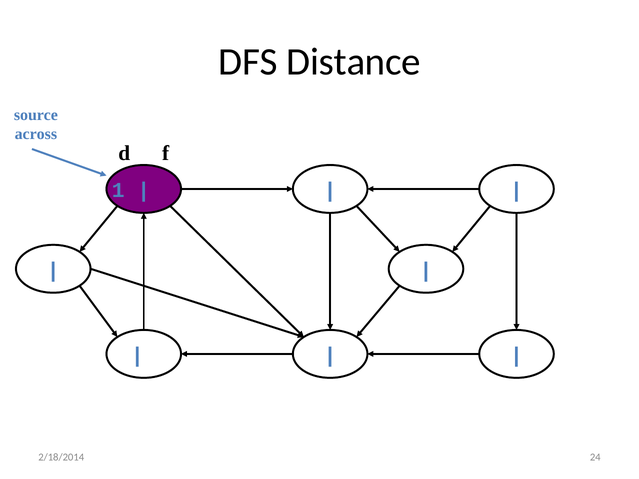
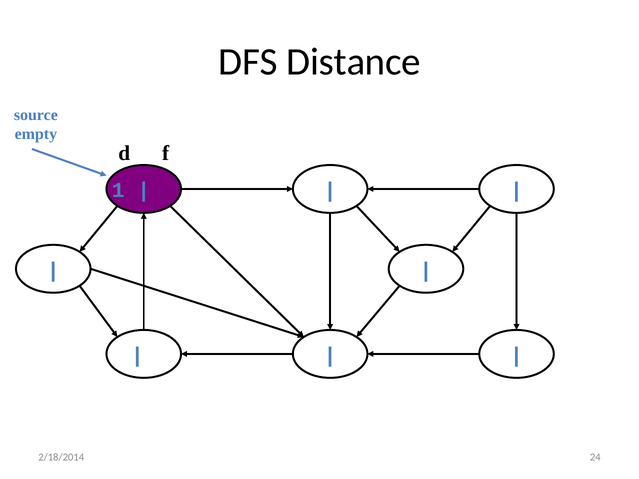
across: across -> empty
